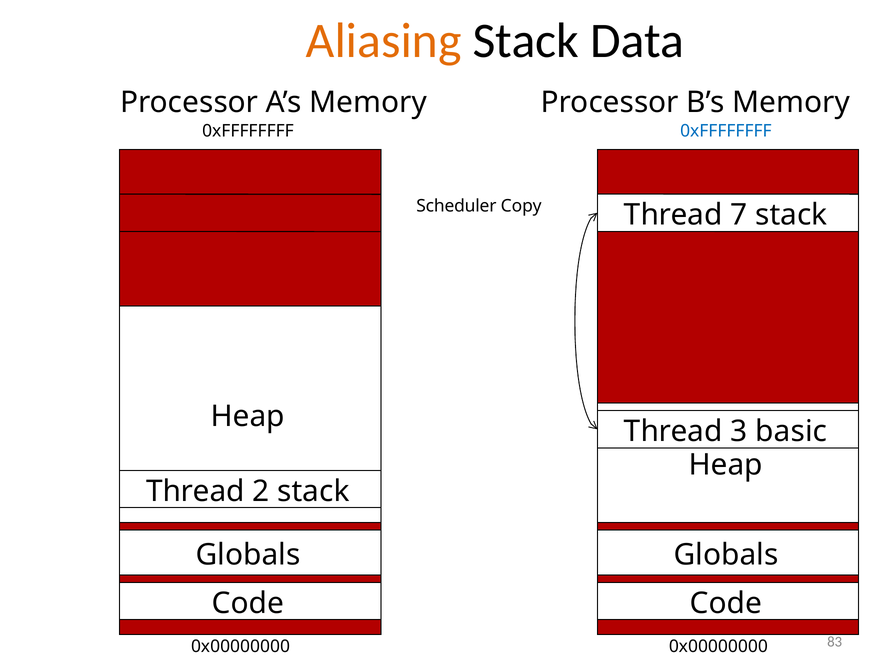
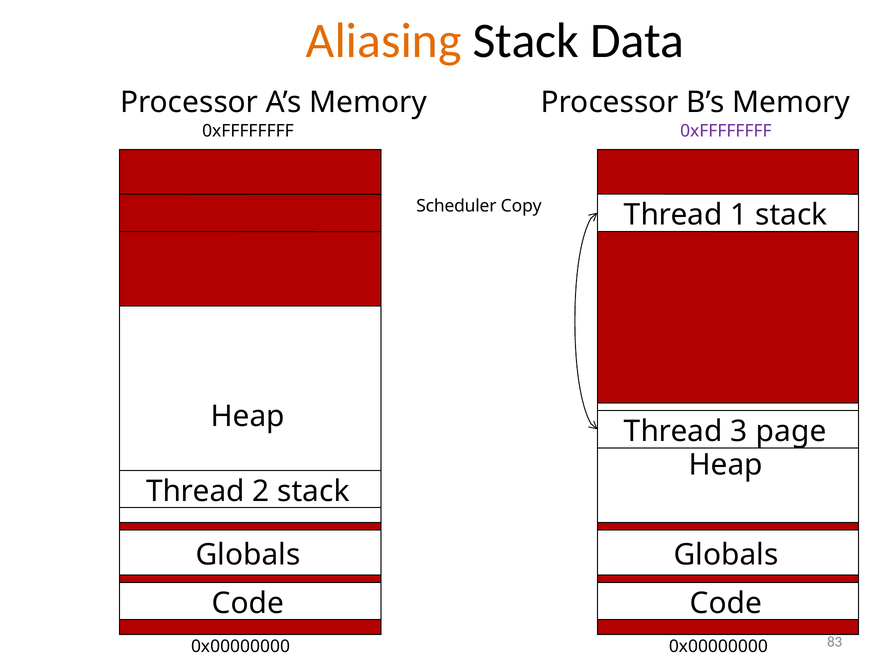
0xFFFFFFFF at (726, 131) colour: blue -> purple
7: 7 -> 1
basic: basic -> page
